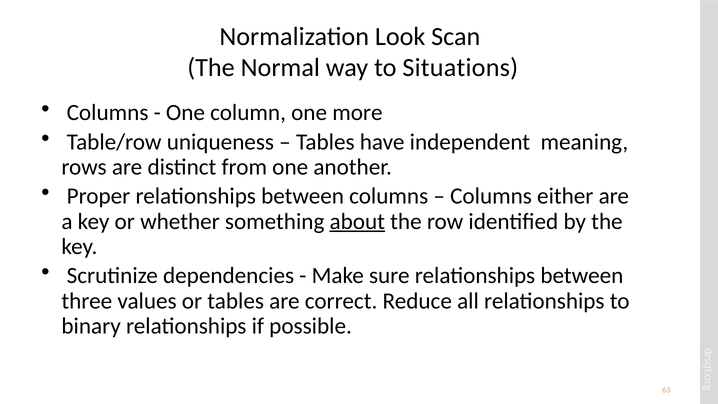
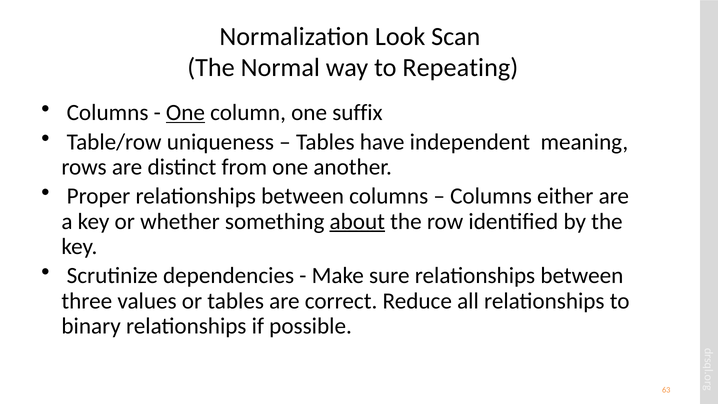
Situations: Situations -> Repeating
One at (185, 112) underline: none -> present
more: more -> suffix
